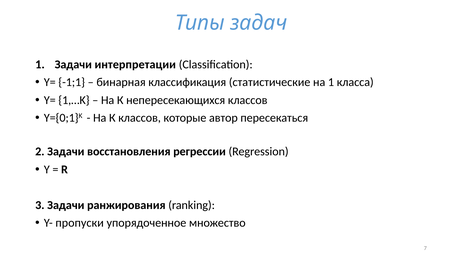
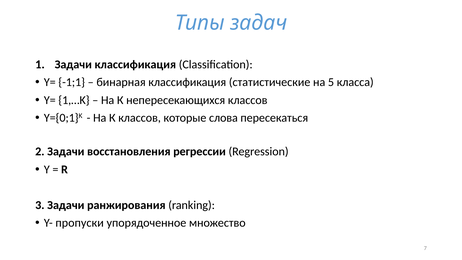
Задачи интерпретации: интерпретации -> классификация
на 1: 1 -> 5
автор: автор -> слова
